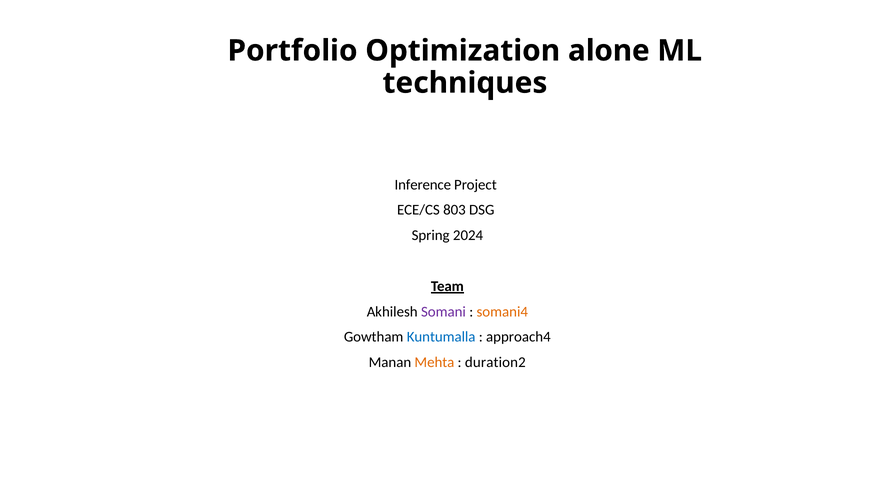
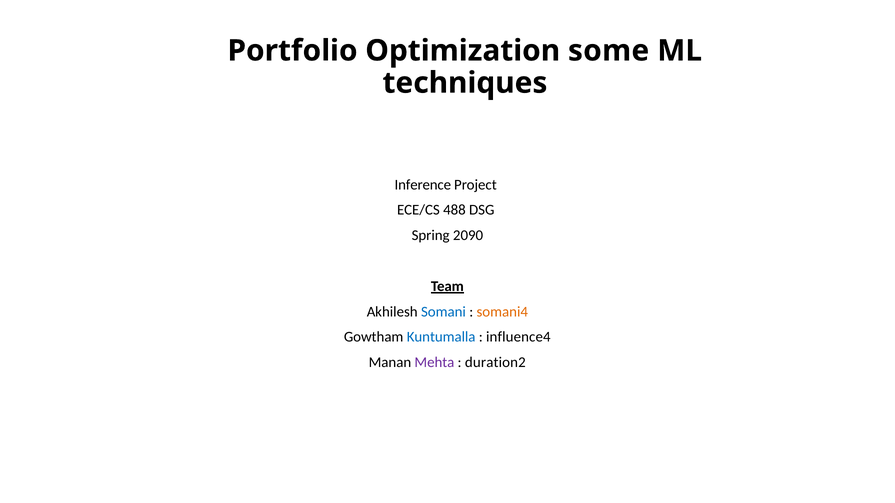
alone: alone -> some
803: 803 -> 488
2024: 2024 -> 2090
Somani colour: purple -> blue
approach4: approach4 -> influence4
Mehta colour: orange -> purple
